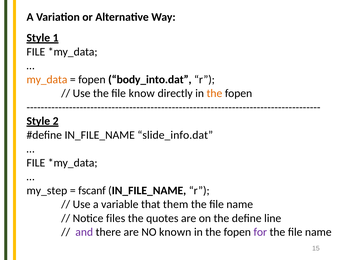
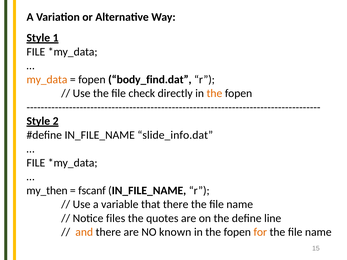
body_into.dat: body_into.dat -> body_find.dat
know: know -> check
my_step: my_step -> my_then
that them: them -> there
and colour: purple -> orange
for colour: purple -> orange
